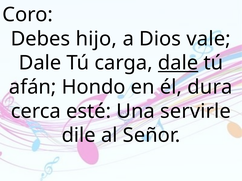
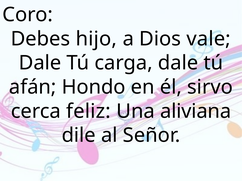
dale at (178, 63) underline: present -> none
dura: dura -> sirvo
esté: esté -> feliz
servirle: servirle -> aliviana
